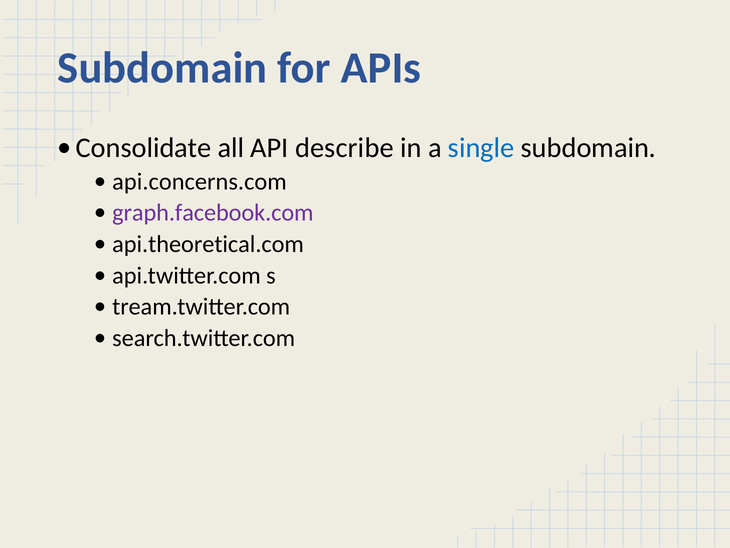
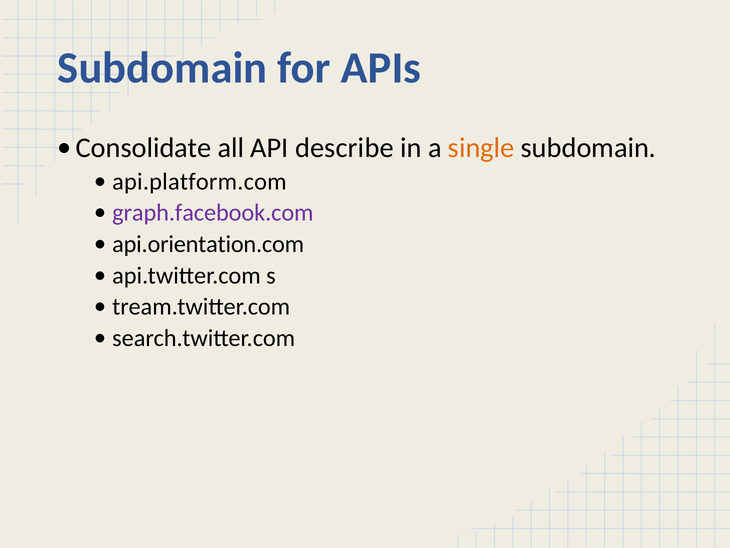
single colour: blue -> orange
api.concerns.com: api.concerns.com -> api.platform.com
api.theoretical.com: api.theoretical.com -> api.orientation.com
